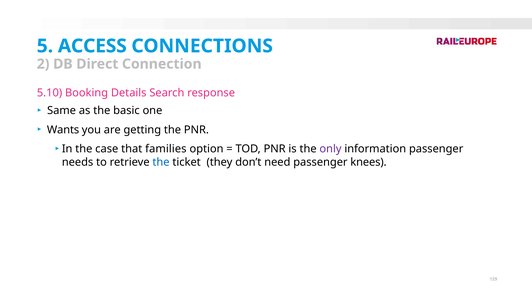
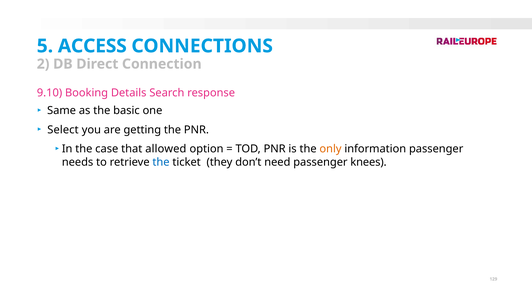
5.10: 5.10 -> 9.10
Wants: Wants -> Select
families: families -> allowed
only colour: purple -> orange
